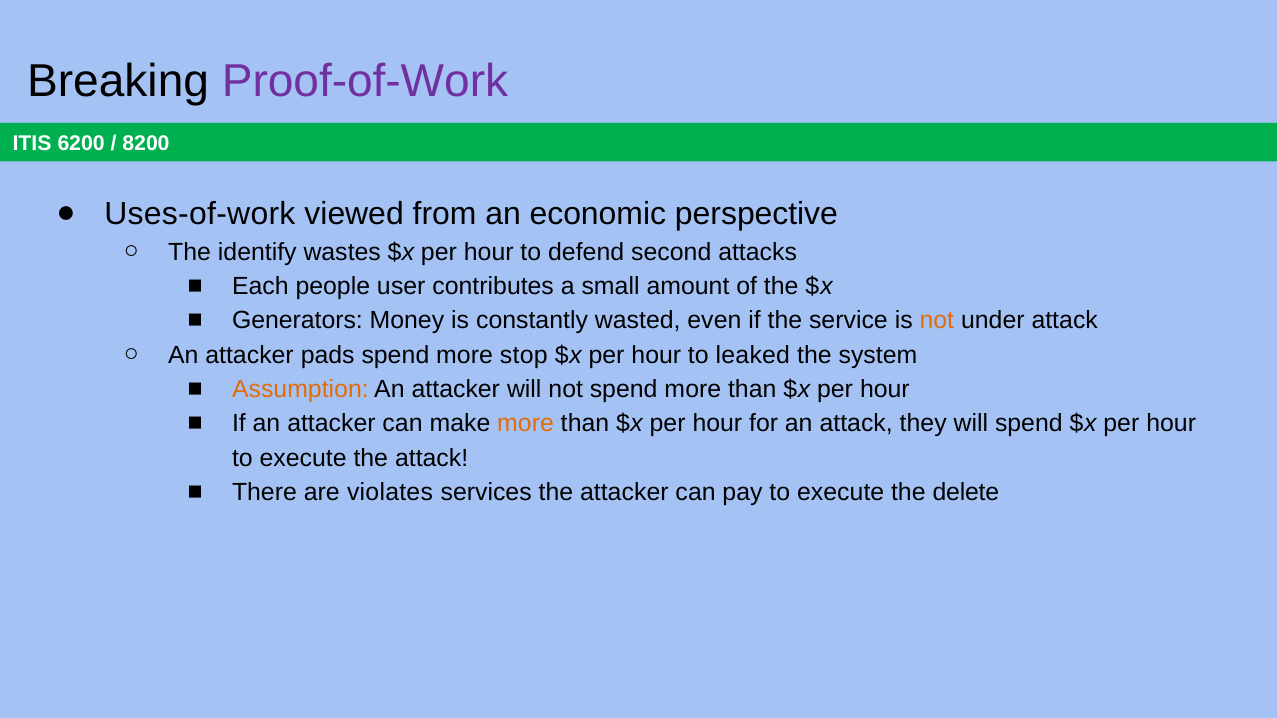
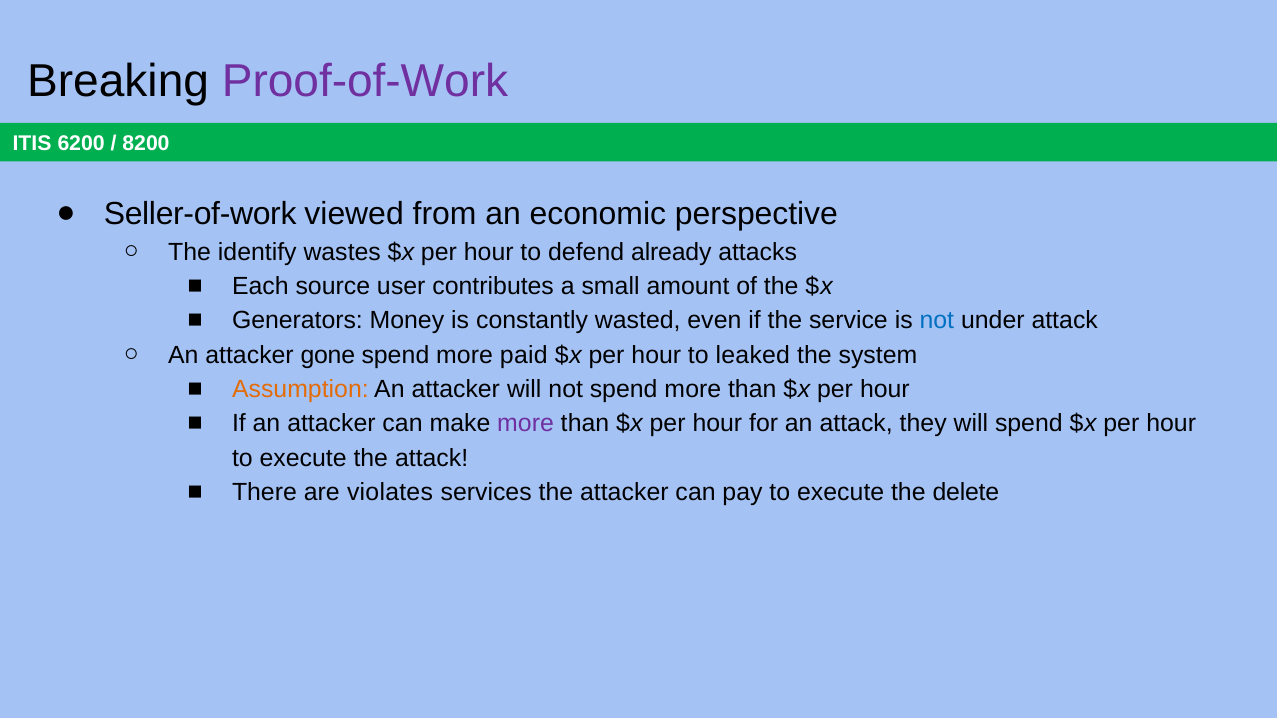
Uses-of-work: Uses-of-work -> Seller-of-work
second: second -> already
people: people -> source
not at (937, 321) colour: orange -> blue
pads: pads -> gone
stop: stop -> paid
more at (526, 424) colour: orange -> purple
